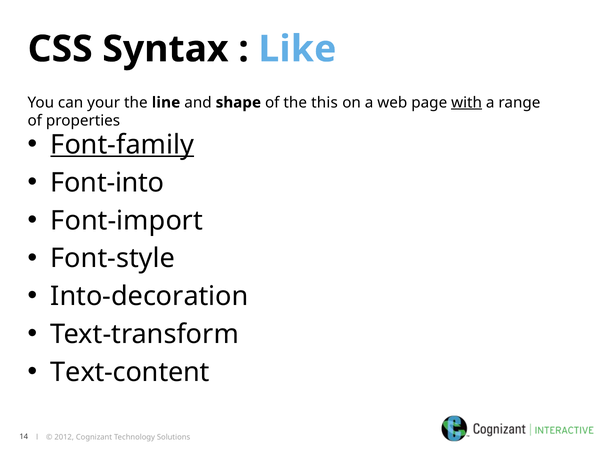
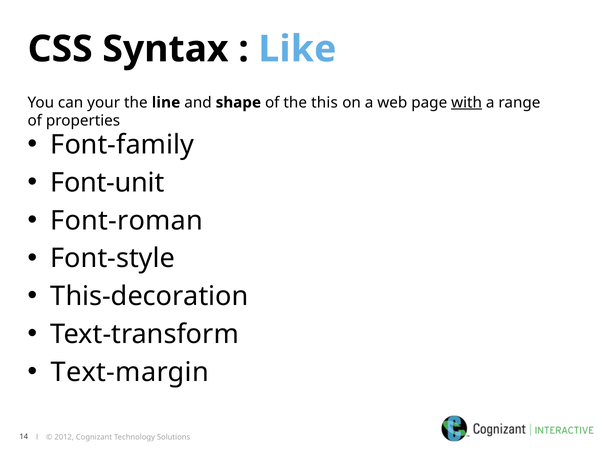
Font-family underline: present -> none
Font-into: Font-into -> Font-unit
Font-import: Font-import -> Font-roman
Into-decoration: Into-decoration -> This-decoration
Text-content: Text-content -> Text-margin
